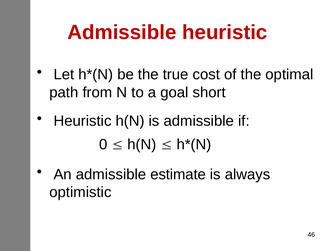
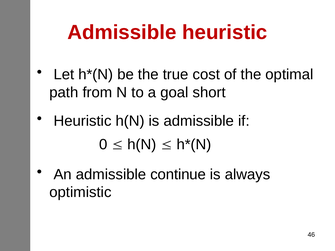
estimate: estimate -> continue
